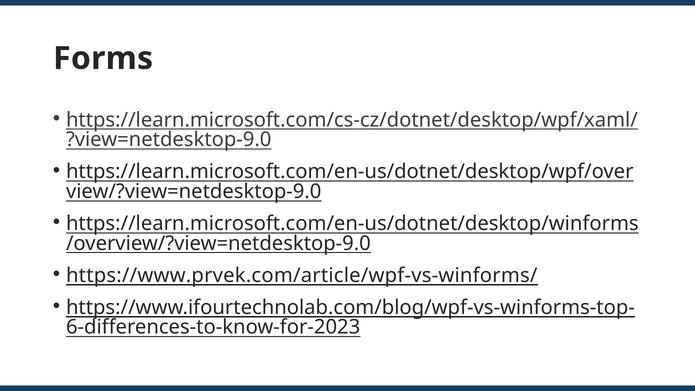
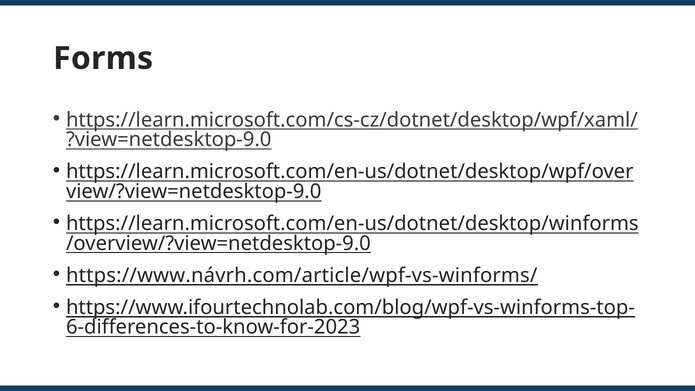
https://www.prvek.com/article/wpf-vs-winforms/: https://www.prvek.com/article/wpf-vs-winforms/ -> https://www.návrh.com/article/wpf-vs-winforms/
